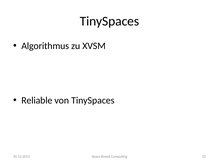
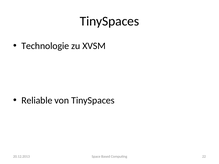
Algorithmus: Algorithmus -> Technologie
